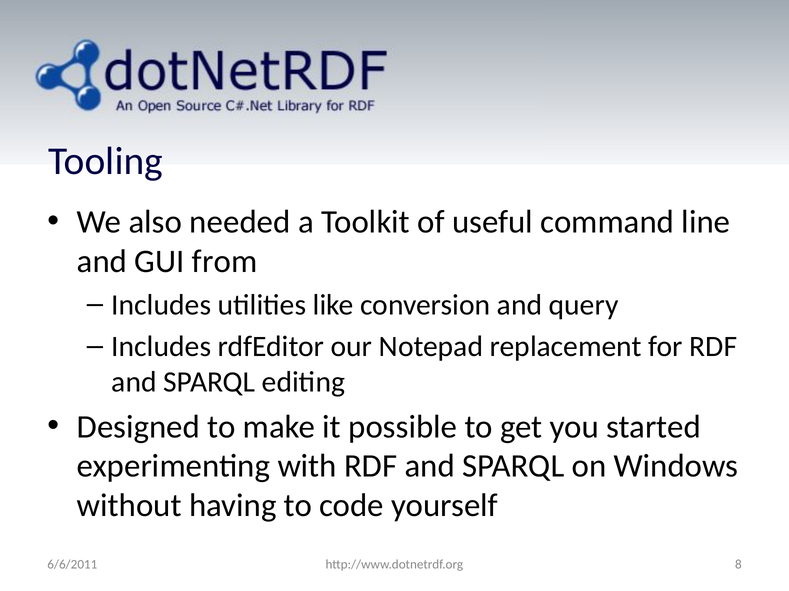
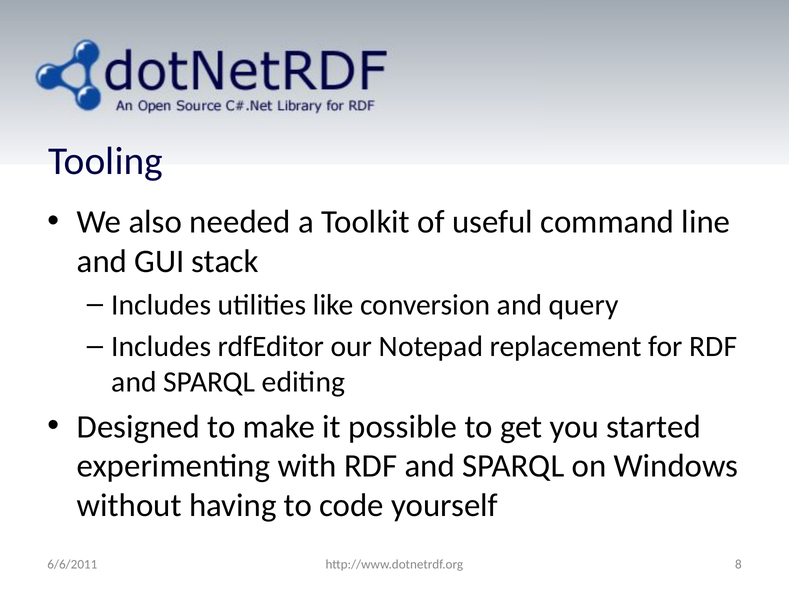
from: from -> stack
